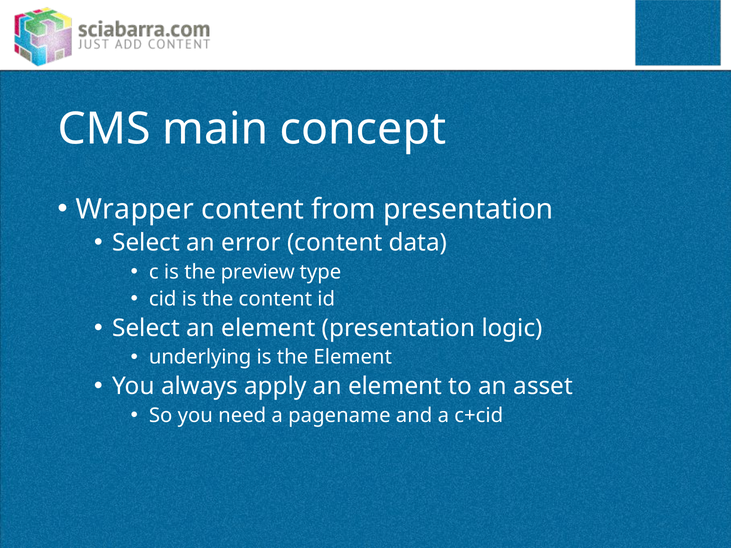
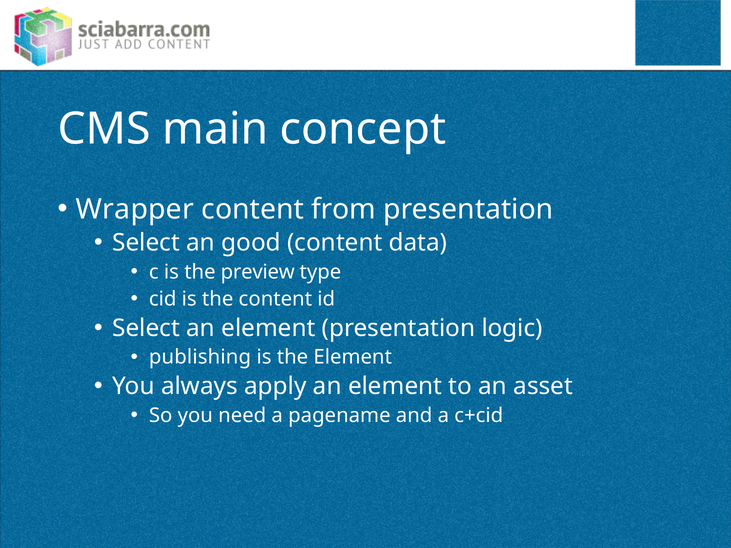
error: error -> good
underlying: underlying -> publishing
